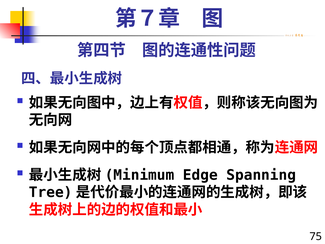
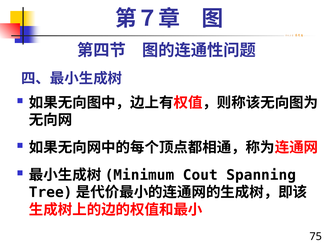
Edge: Edge -> Cout
